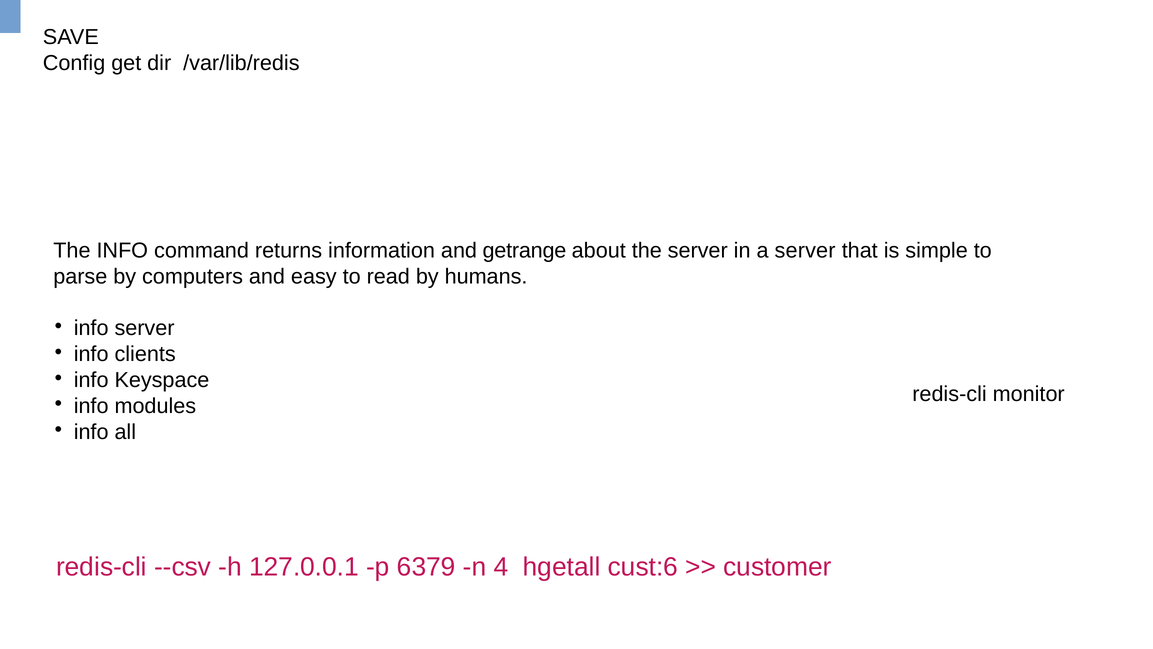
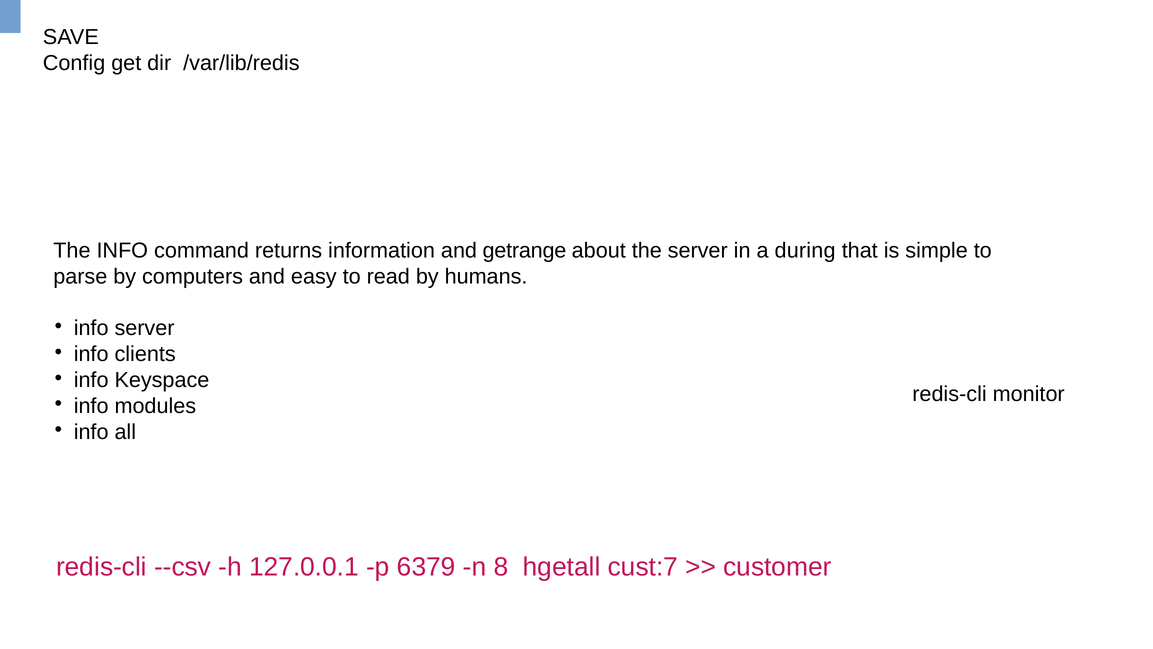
a server: server -> during
4: 4 -> 8
cust:6: cust:6 -> cust:7
